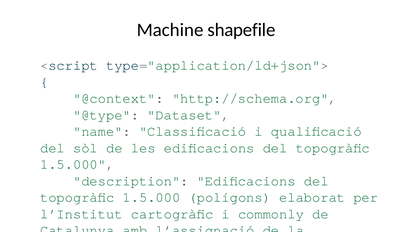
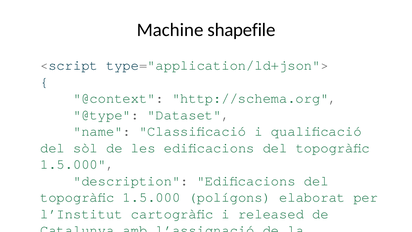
commonly: commonly -> released
